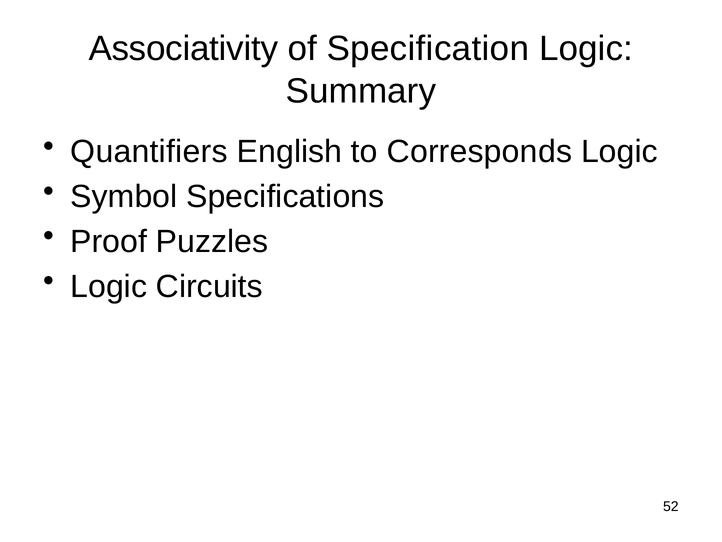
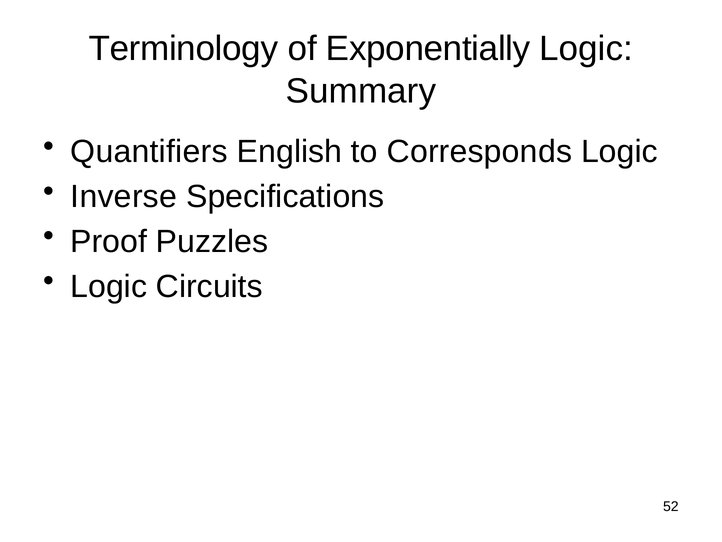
Associativity: Associativity -> Terminology
Specification: Specification -> Exponentially
Symbol: Symbol -> Inverse
